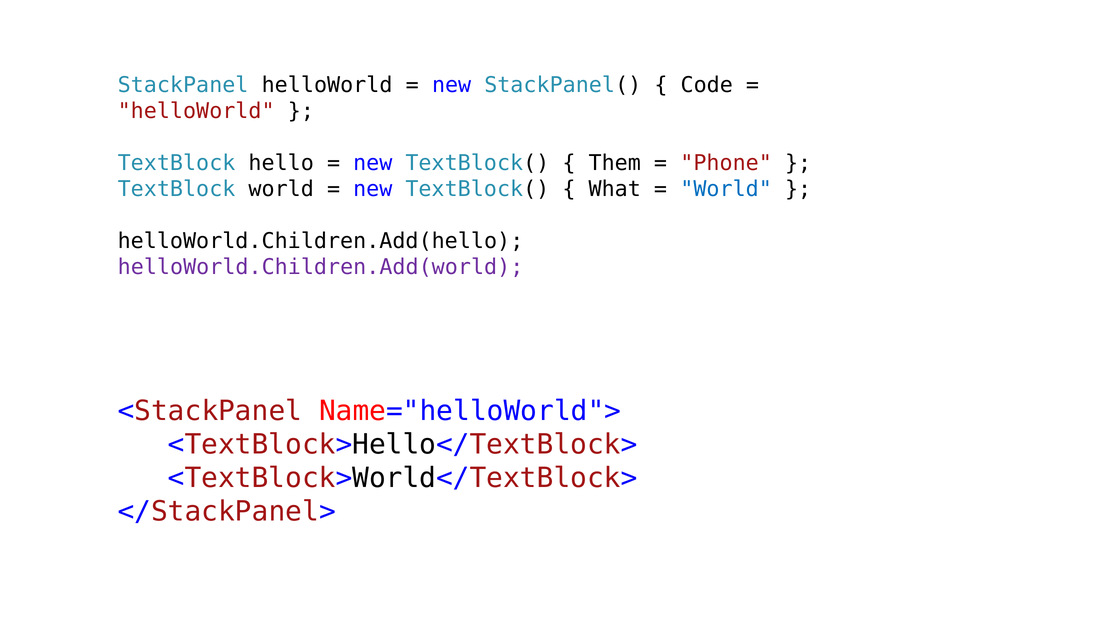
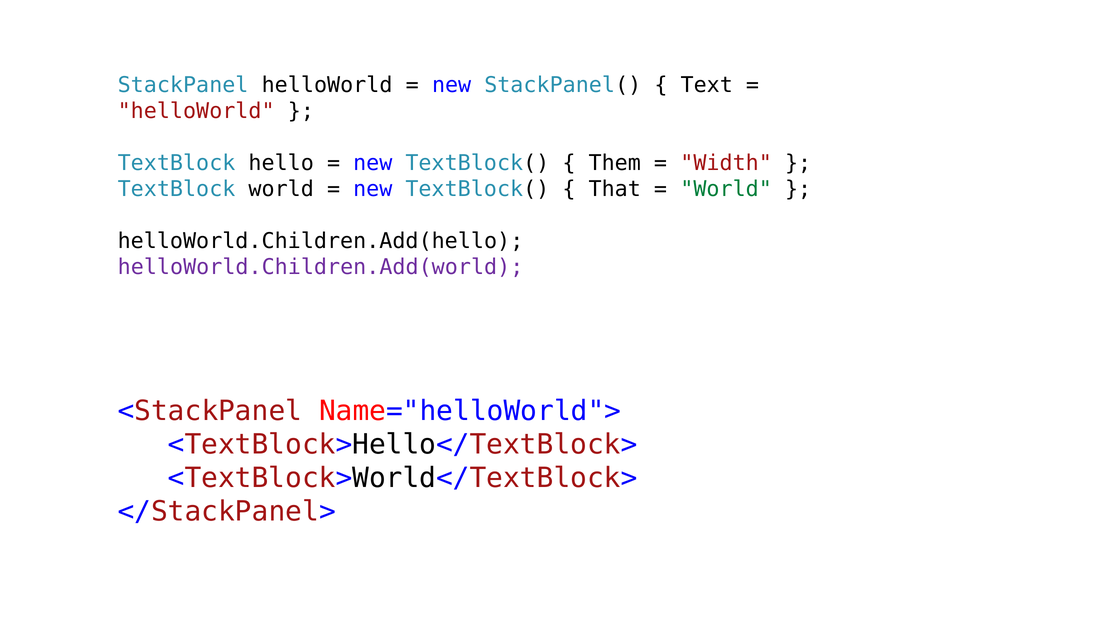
Code: Code -> Text
Phone: Phone -> Width
What: What -> That
World at (726, 189) colour: blue -> green
